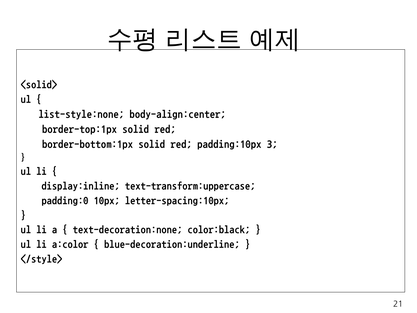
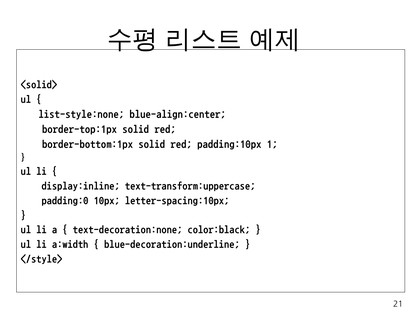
body-align:center: body-align:center -> blue-align:center
3: 3 -> 1
a:color: a:color -> a:width
